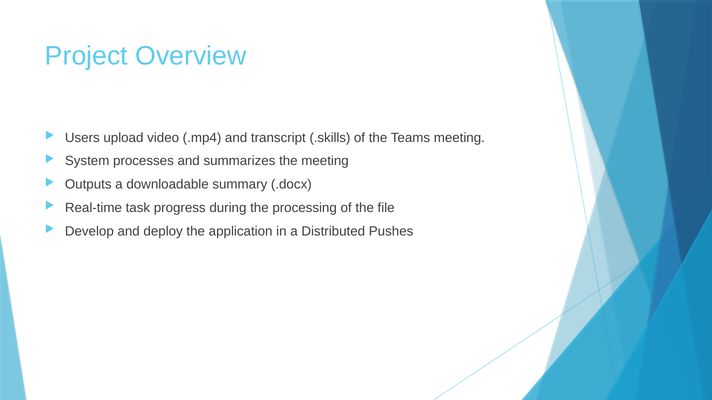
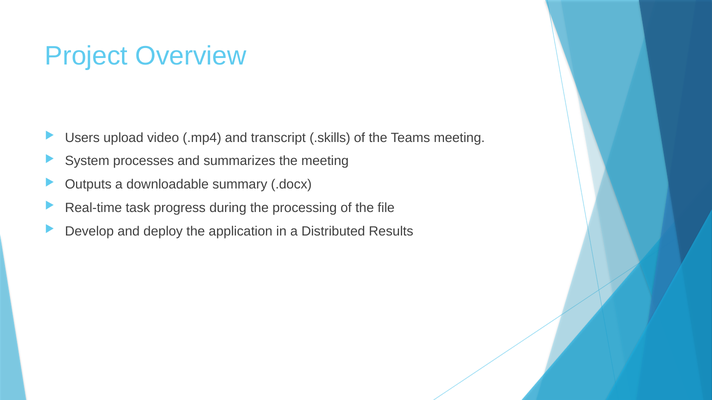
Pushes: Pushes -> Results
